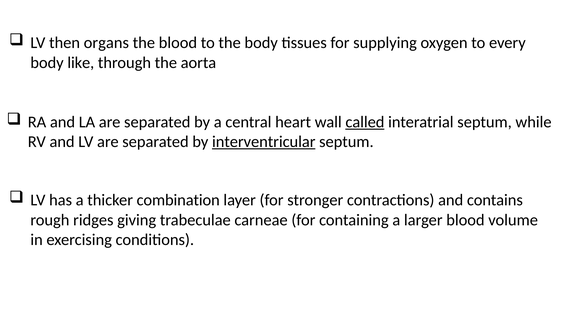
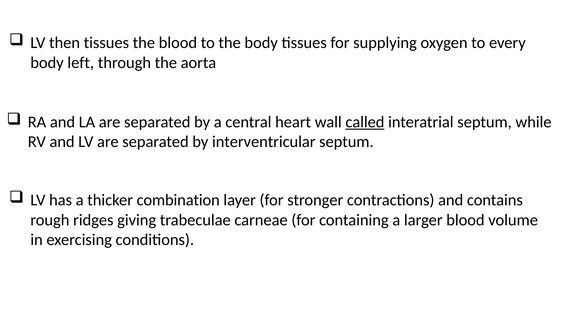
then organs: organs -> tissues
like: like -> left
interventricular underline: present -> none
